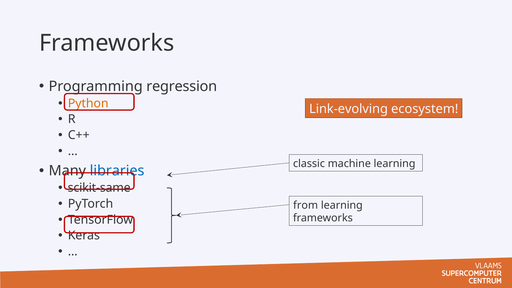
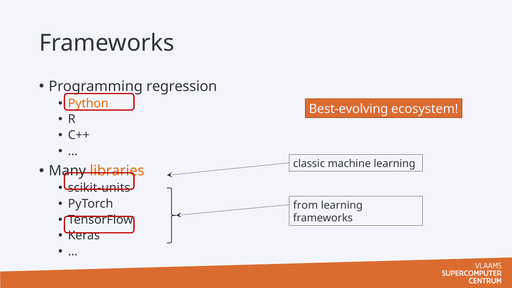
Link-evolving: Link-evolving -> Best-evolving
libraries colour: blue -> orange
scikit-same: scikit-same -> scikit-units
